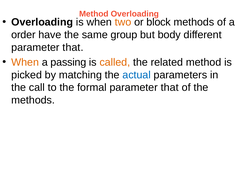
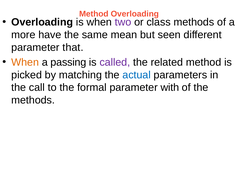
two colour: orange -> purple
block: block -> class
order: order -> more
group: group -> mean
body: body -> seen
called colour: orange -> purple
formal parameter that: that -> with
